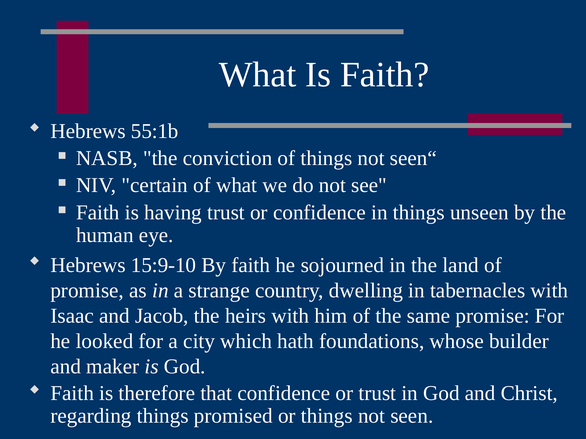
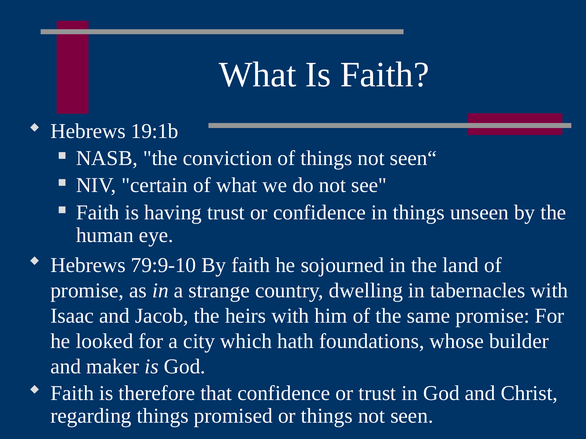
55:1b: 55:1b -> 19:1b
15:9-10: 15:9-10 -> 79:9-10
